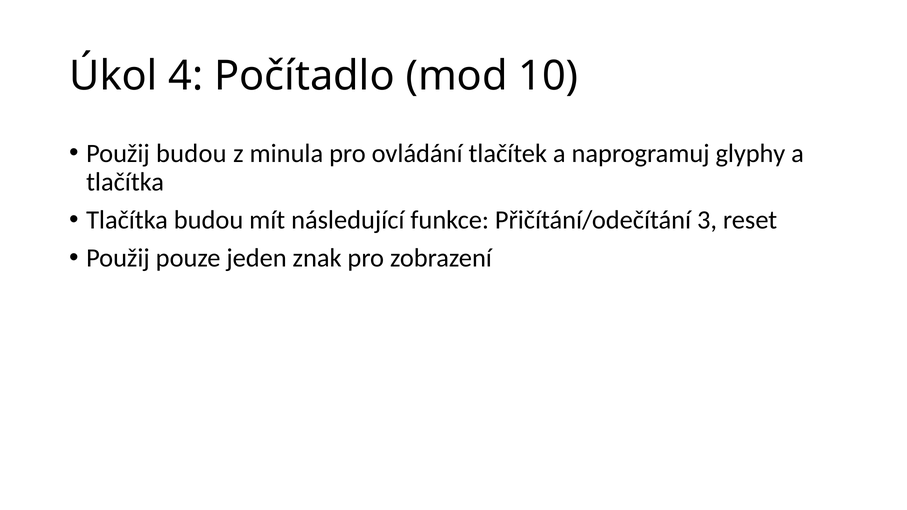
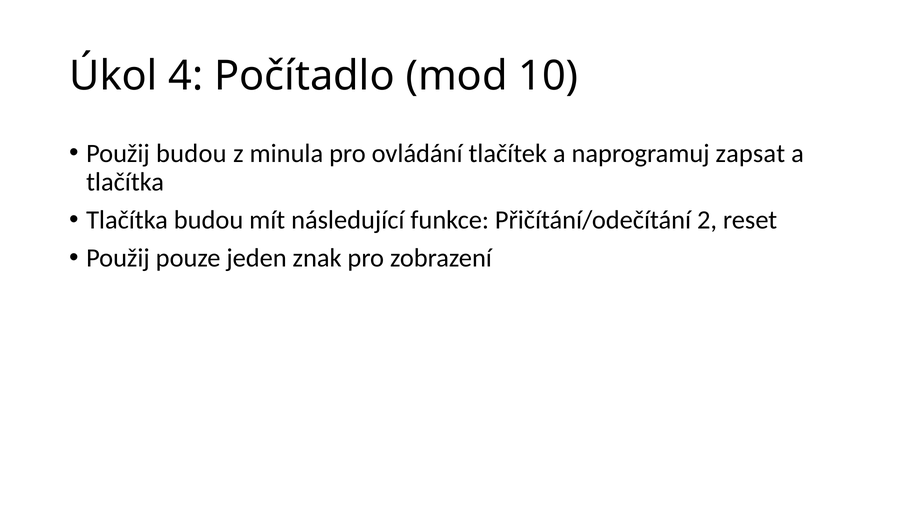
glyphy: glyphy -> zapsat
3: 3 -> 2
